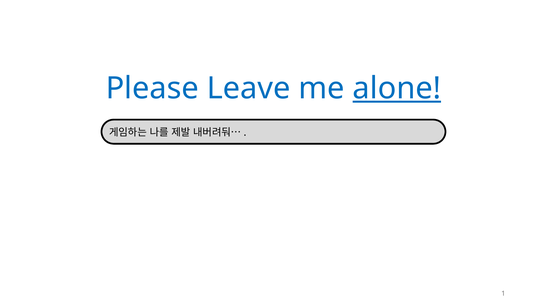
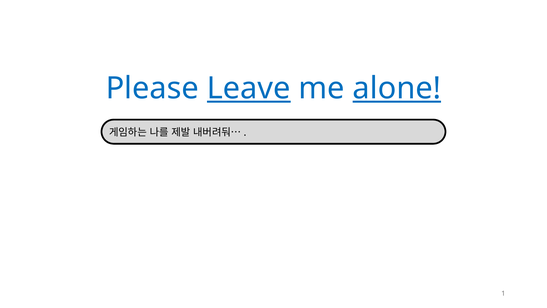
Leave underline: none -> present
